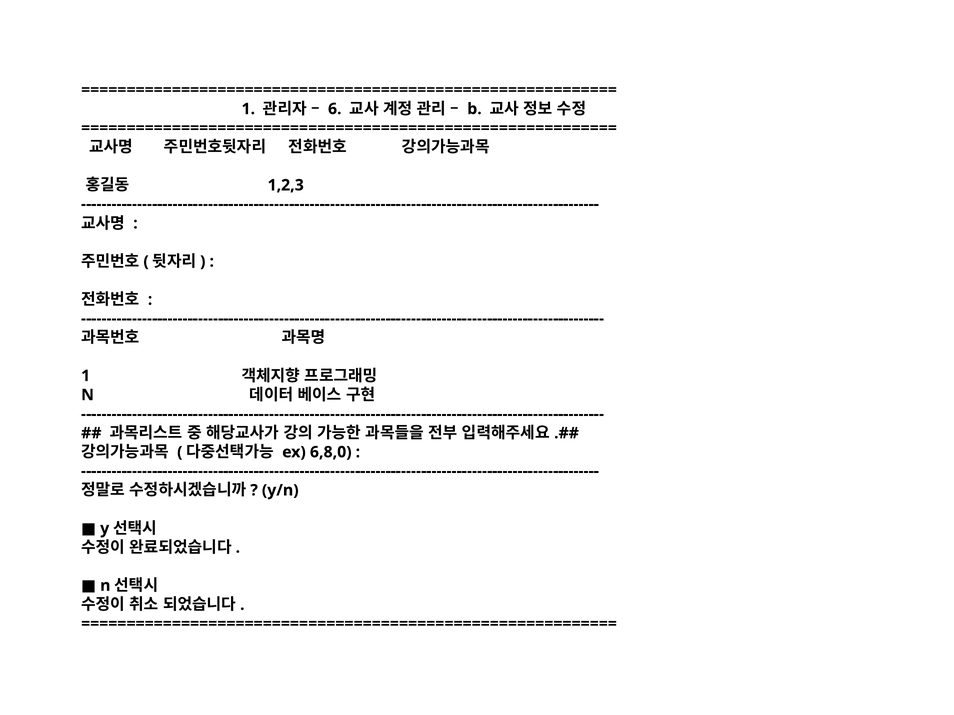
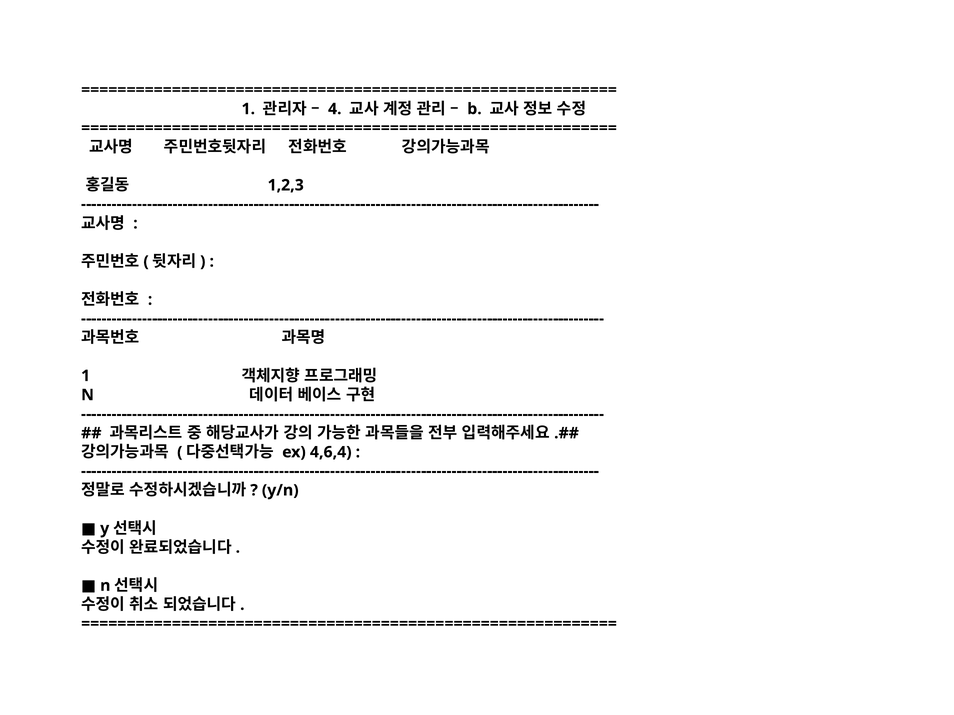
6: 6 -> 4
6,8,0: 6,8,0 -> 4,6,4
